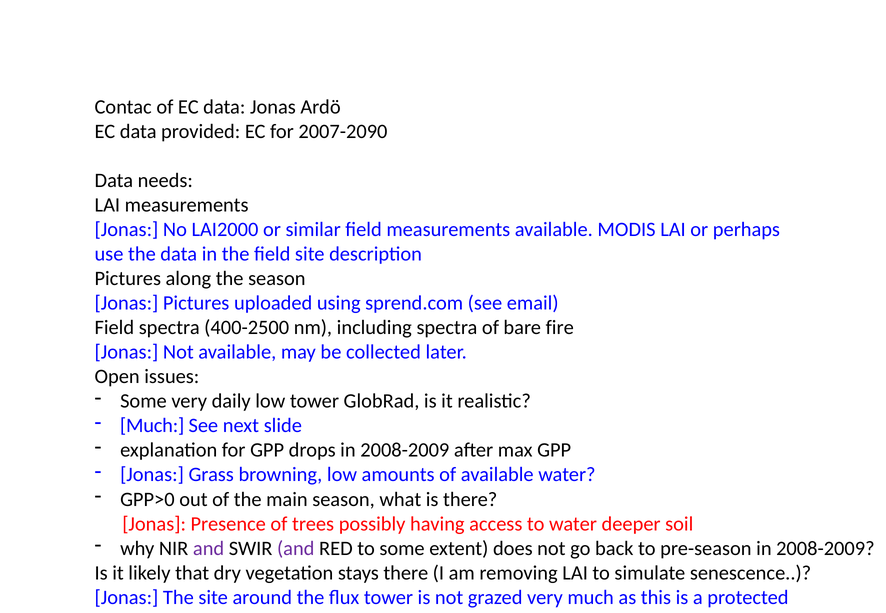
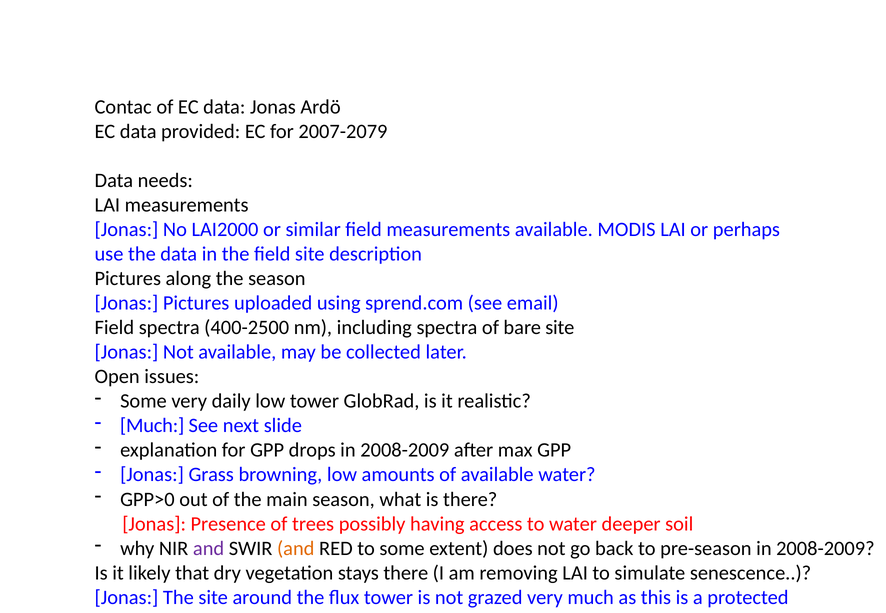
2007-2090: 2007-2090 -> 2007-2079
bare fire: fire -> site
and at (296, 549) colour: purple -> orange
